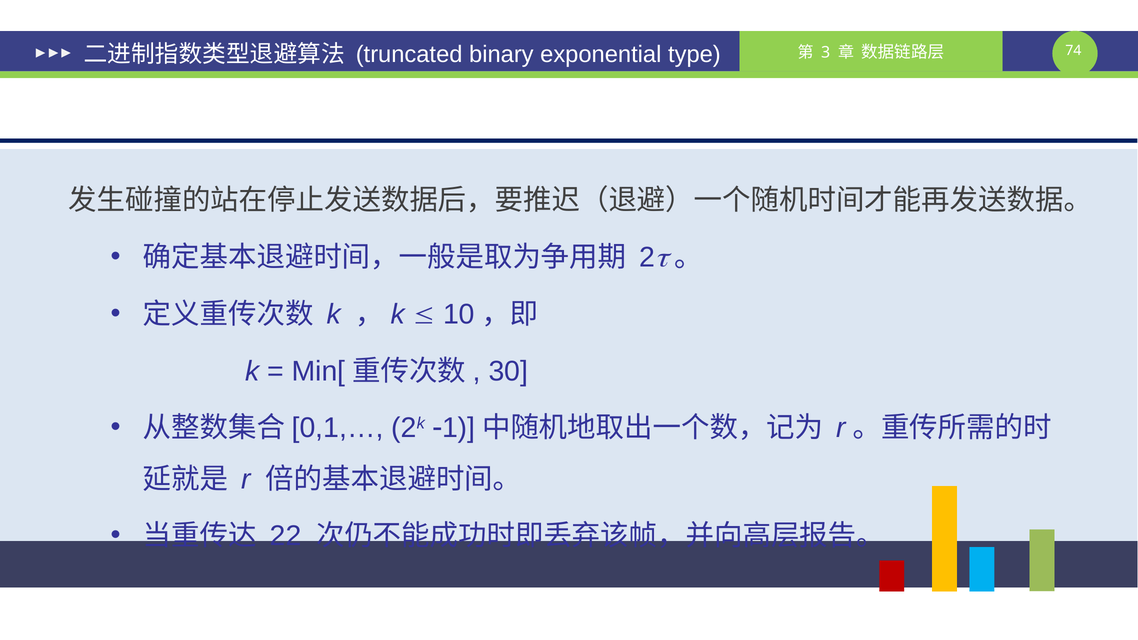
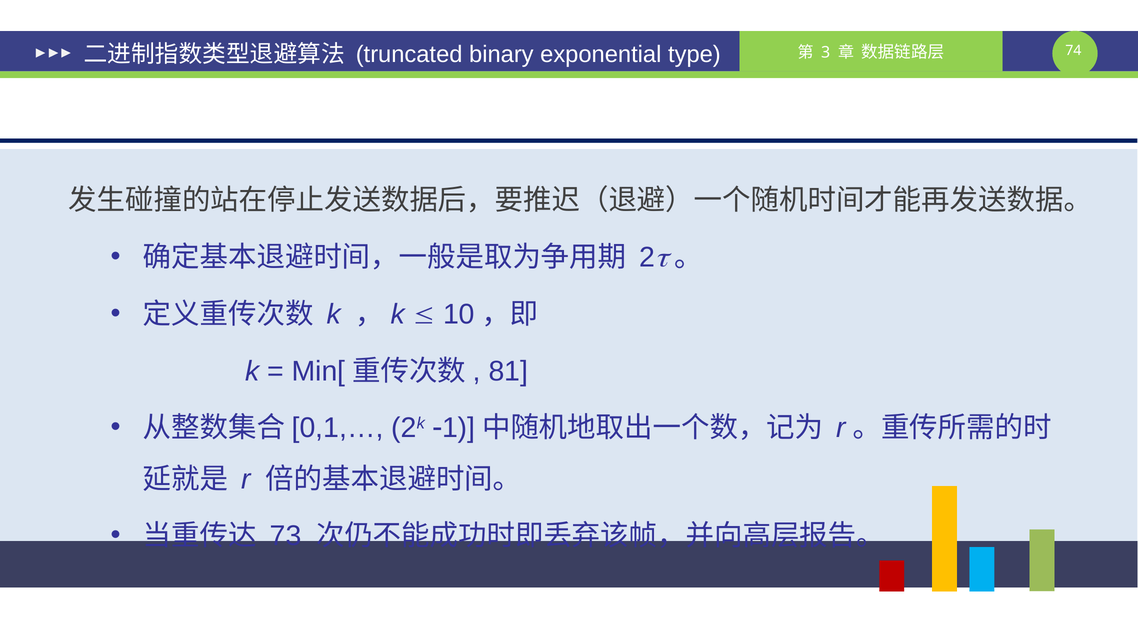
30: 30 -> 81
22: 22 -> 73
